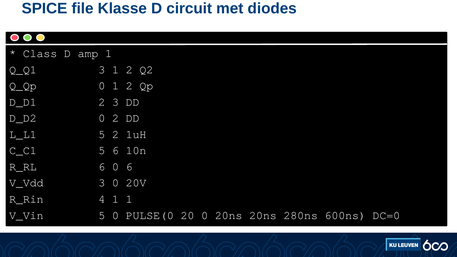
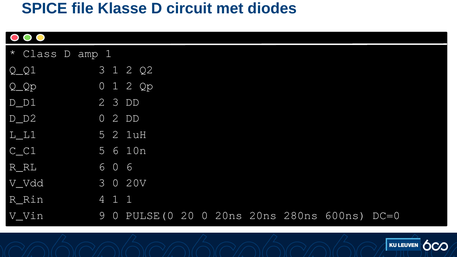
V_Vin 5: 5 -> 9
